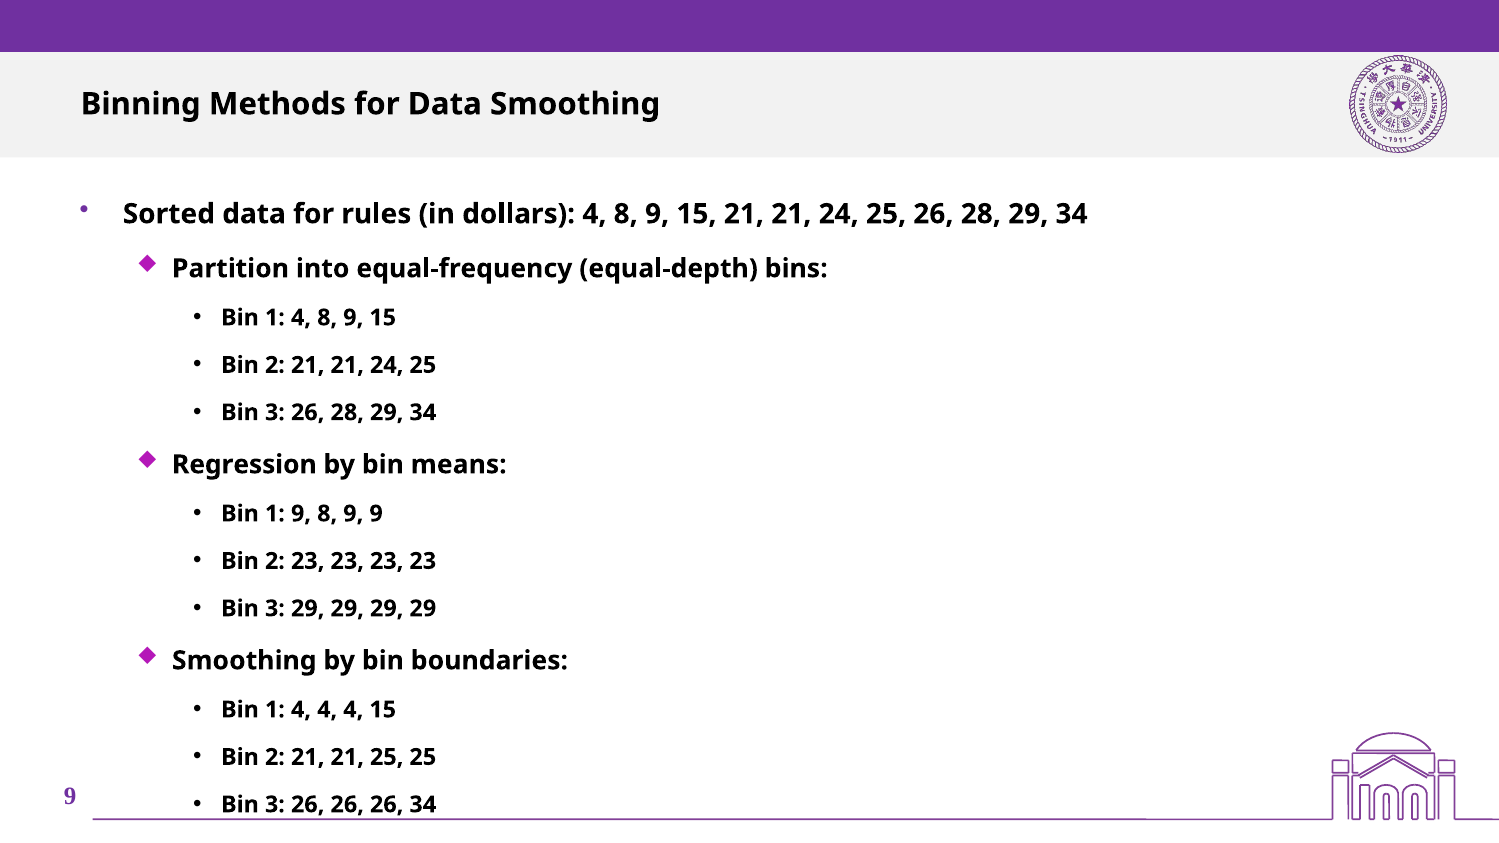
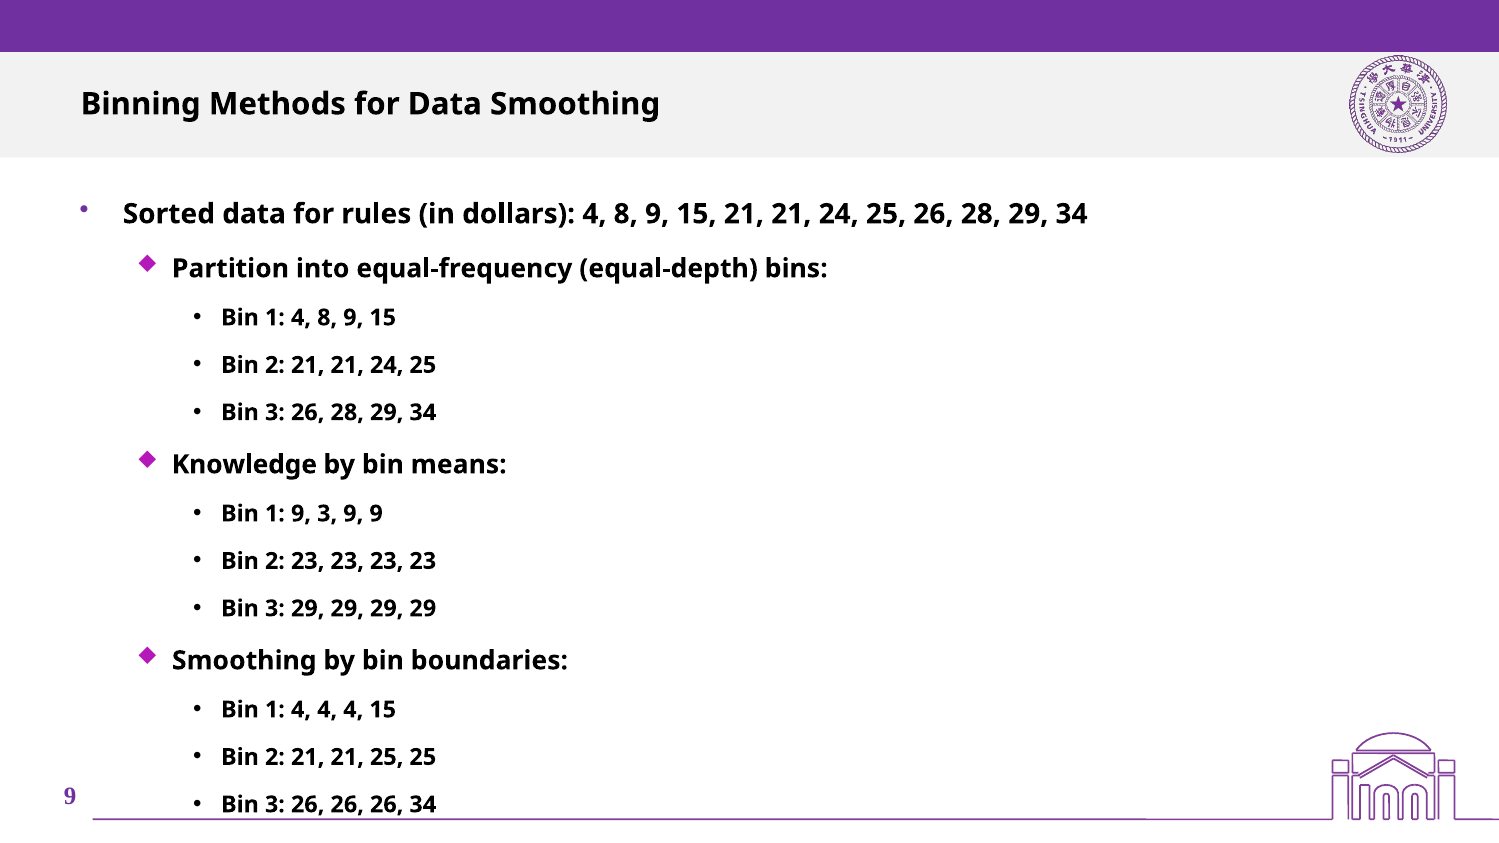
Regression: Regression -> Knowledge
9 8: 8 -> 3
